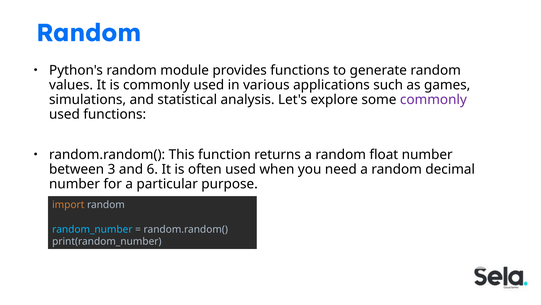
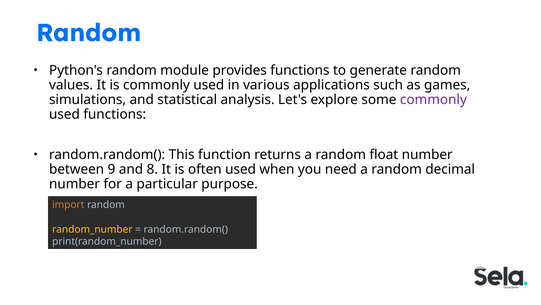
3: 3 -> 9
6: 6 -> 8
random_number colour: light blue -> yellow
